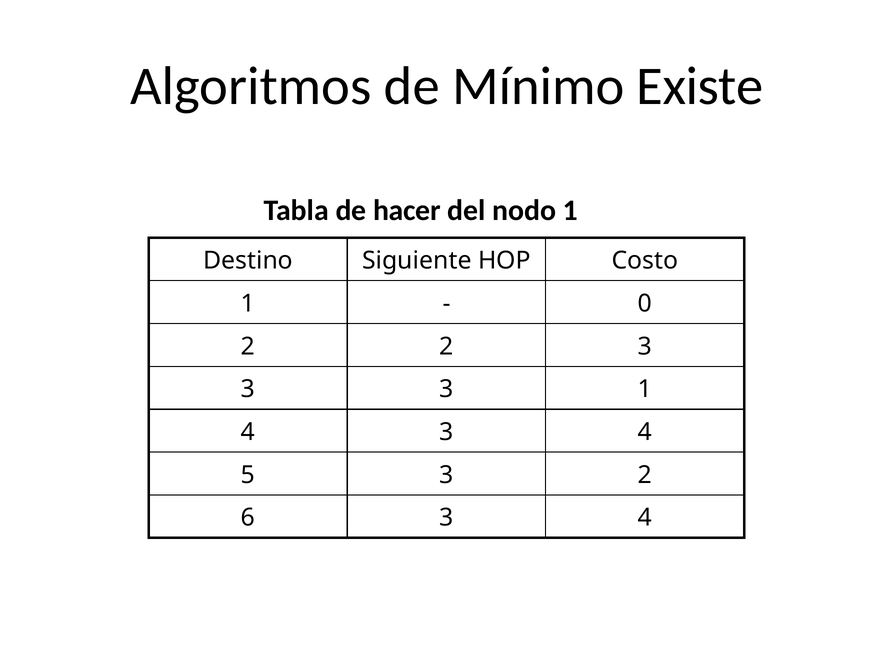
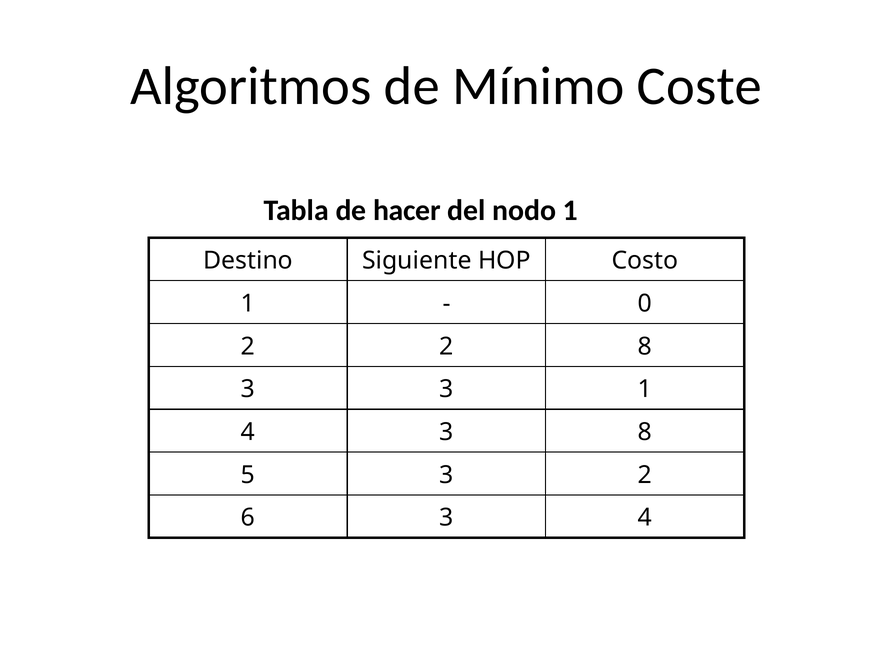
Existe: Existe -> Coste
2 3: 3 -> 8
4 3 4: 4 -> 8
